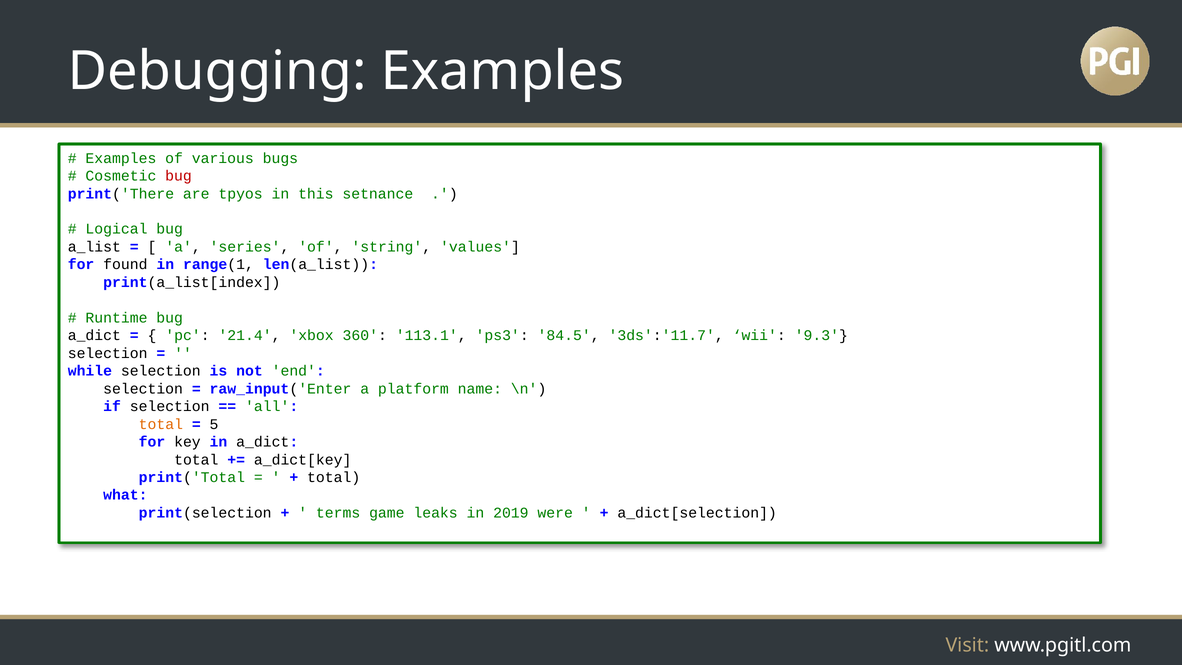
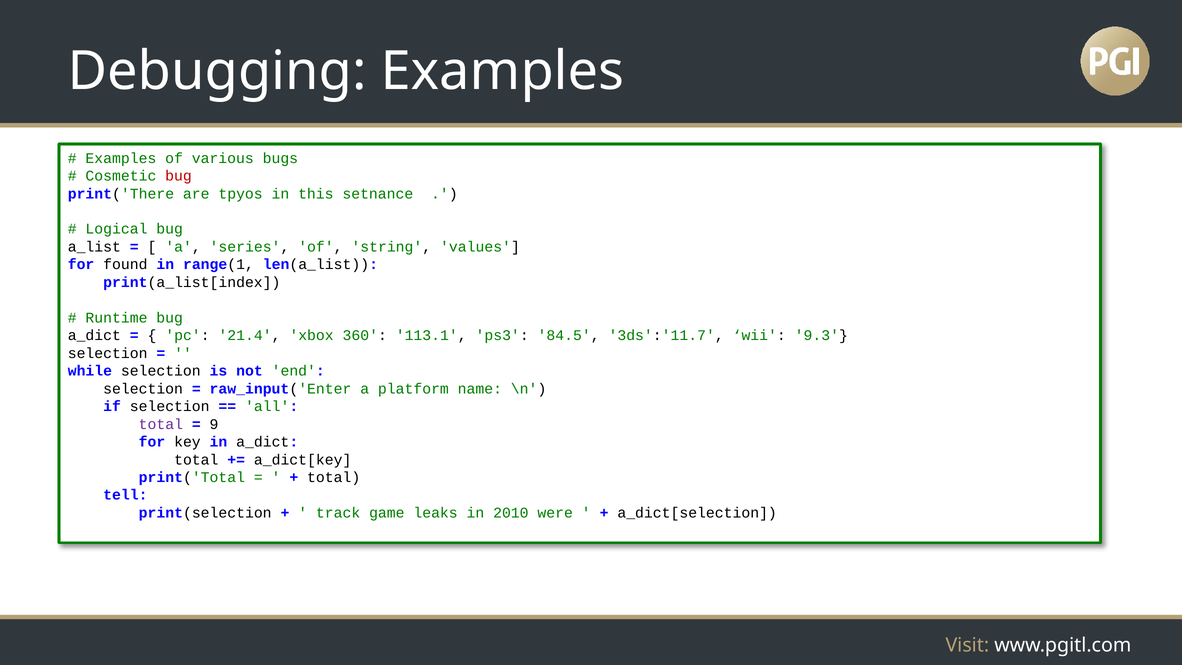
total at (161, 424) colour: orange -> purple
5: 5 -> 9
what: what -> tell
terms: terms -> track
2019: 2019 -> 2010
